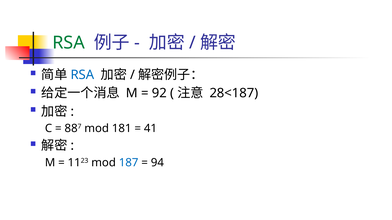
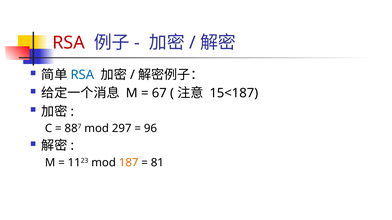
RSA at (69, 43) colour: green -> red
92: 92 -> 67
28<187: 28<187 -> 15<187
181: 181 -> 297
41: 41 -> 96
187 colour: blue -> orange
94: 94 -> 81
